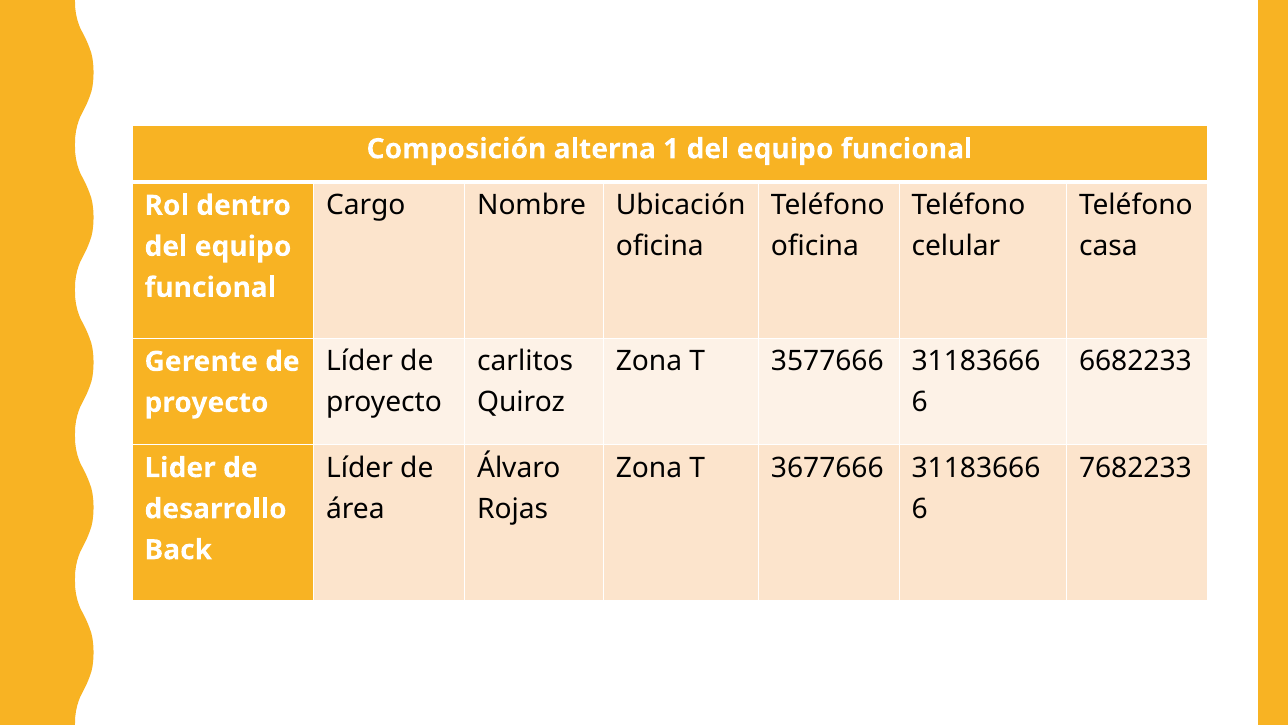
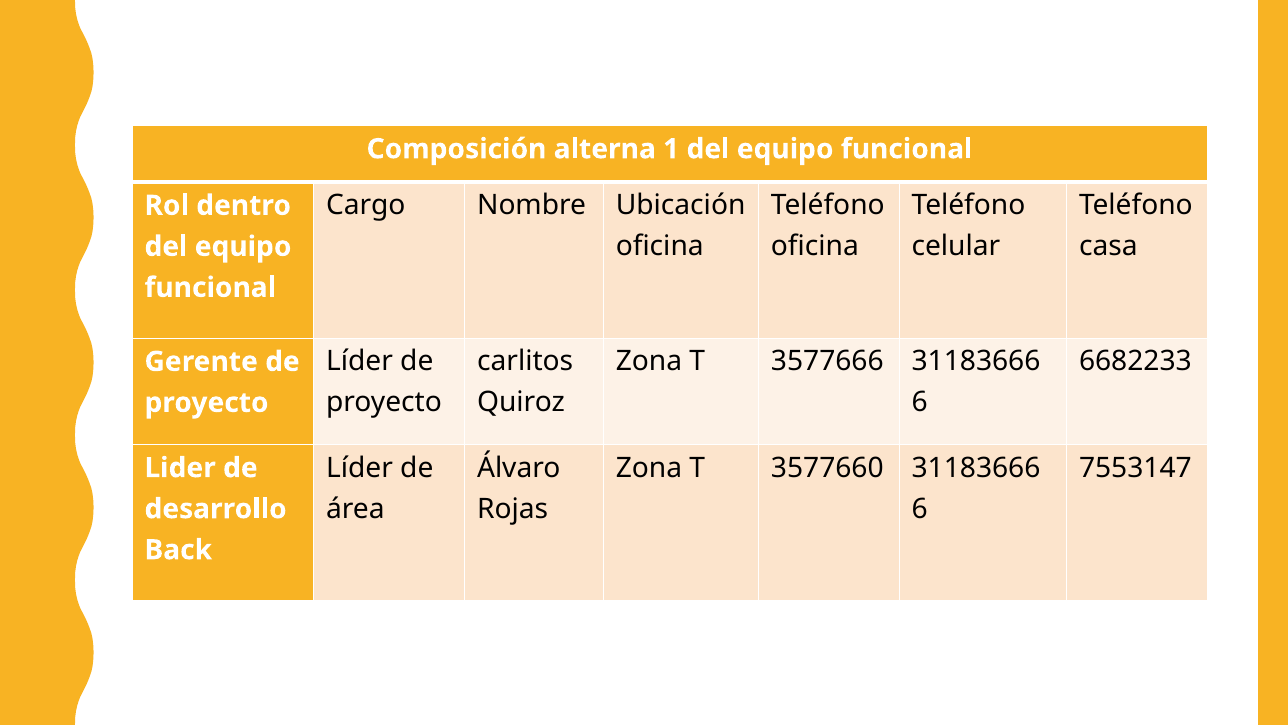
3677666: 3677666 -> 3577660
7682233: 7682233 -> 7553147
